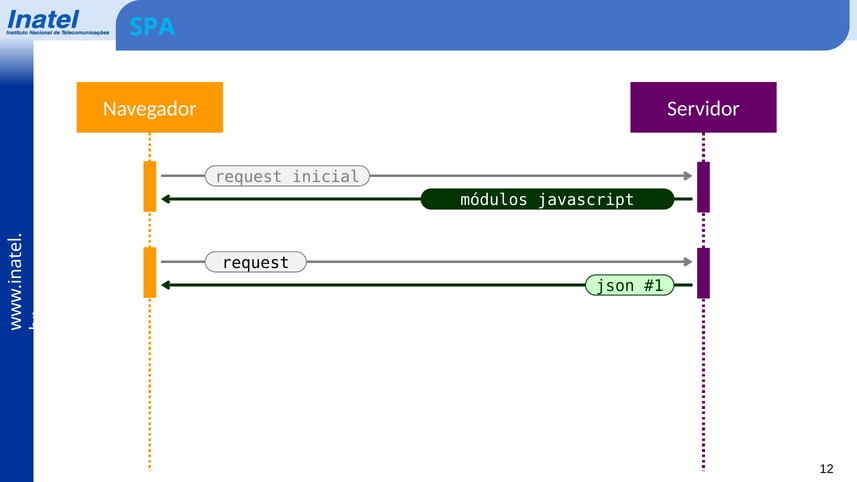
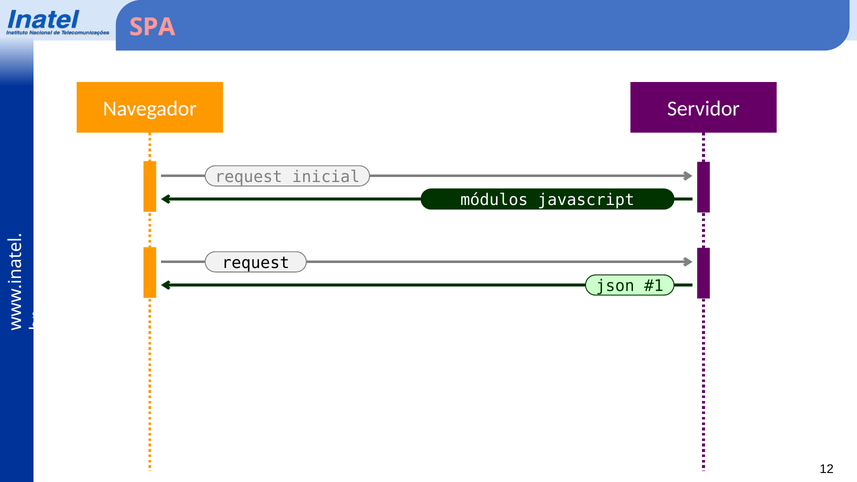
SPA colour: light blue -> pink
